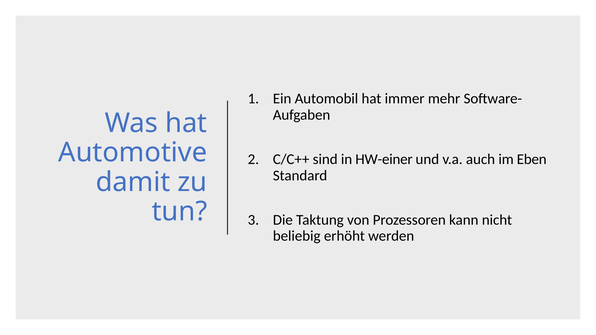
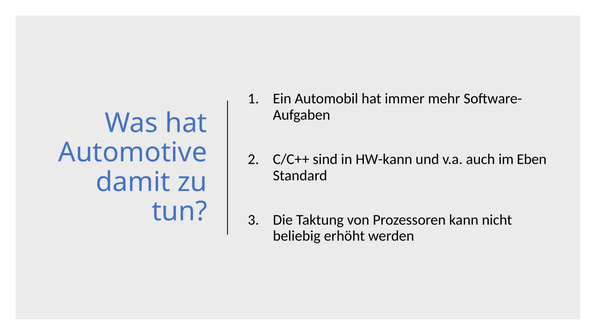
HW-einer: HW-einer -> HW-kann
